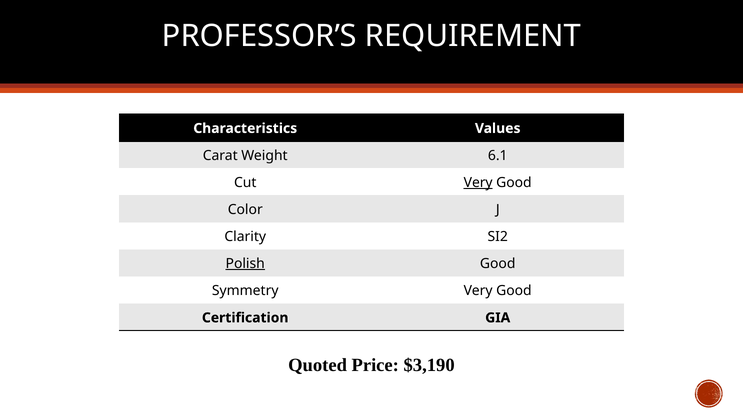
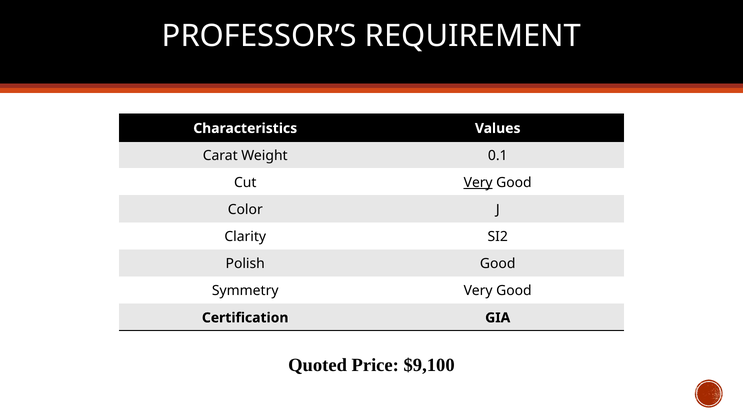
6.1: 6.1 -> 0.1
Polish underline: present -> none
$3,190: $3,190 -> $9,100
